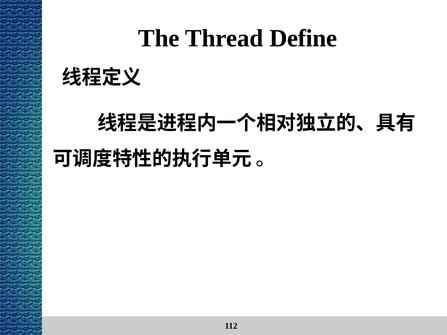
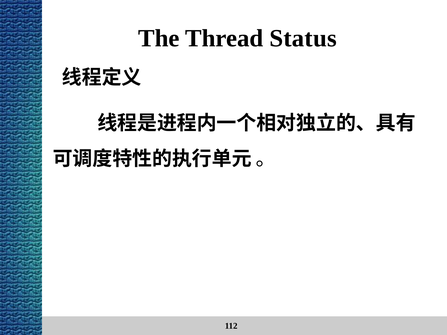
Define: Define -> Status
